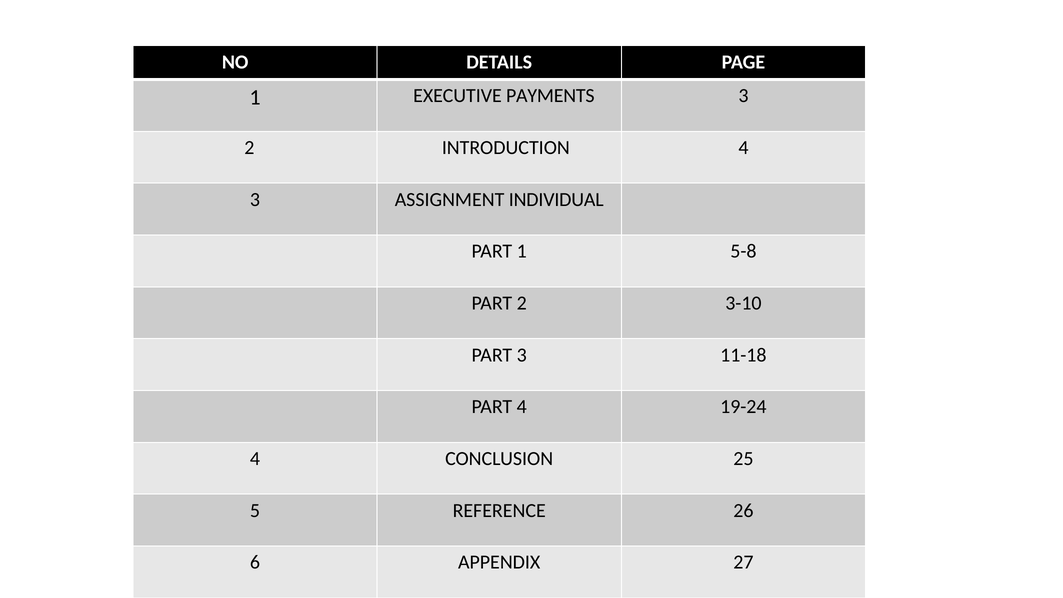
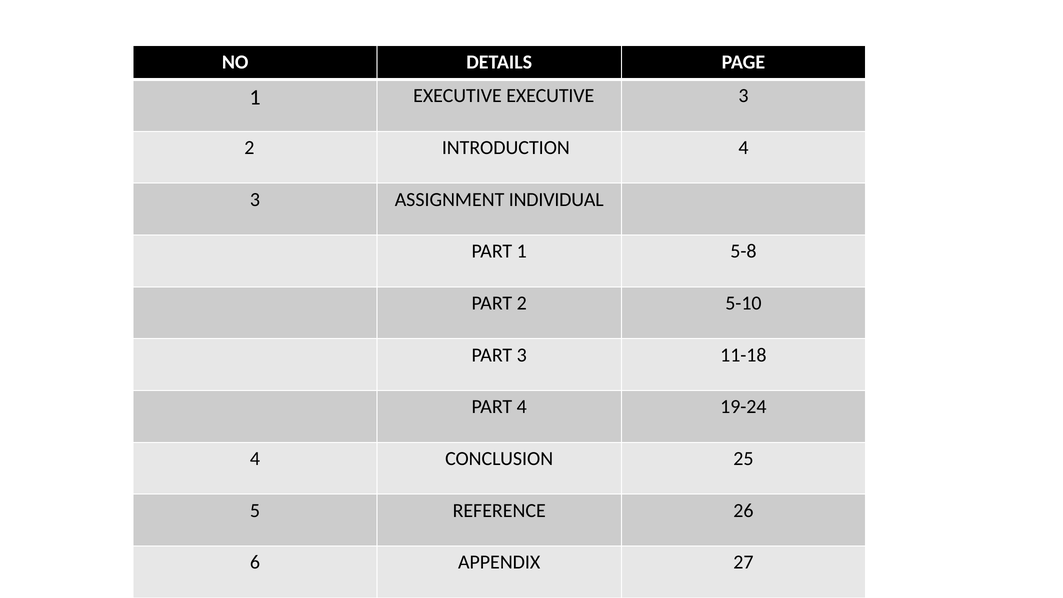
EXECUTIVE PAYMENTS: PAYMENTS -> EXECUTIVE
3-10: 3-10 -> 5-10
